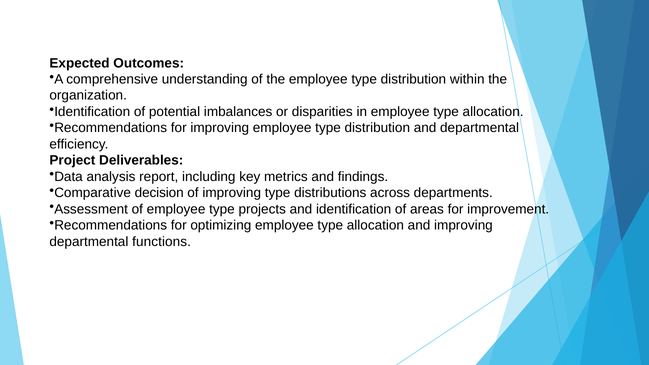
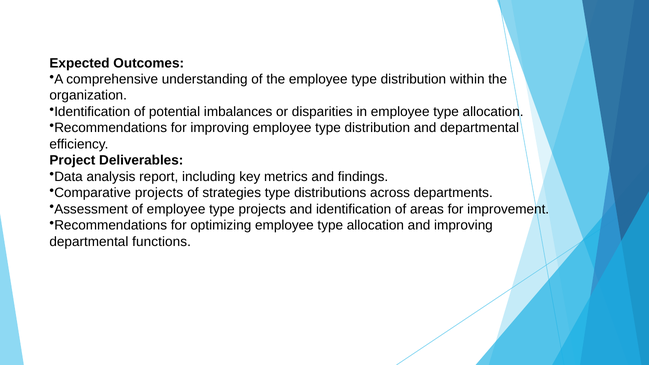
Comparative decision: decision -> projects
of improving: improving -> strategies
